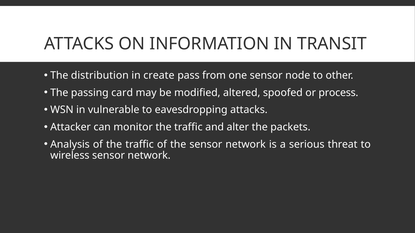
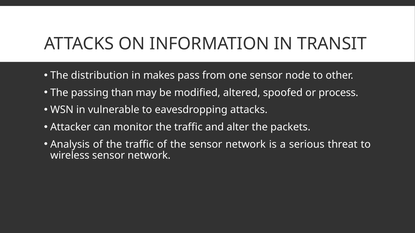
create: create -> makes
card: card -> than
